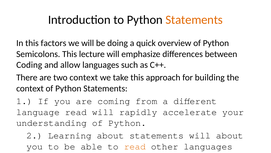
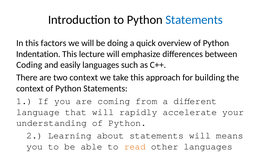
Statements at (194, 20) colour: orange -> blue
Semicolons at (38, 54): Semicolons -> Indentation
and allow: allow -> easily
language read: read -> that
will about: about -> means
